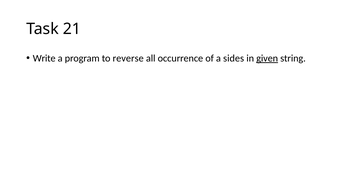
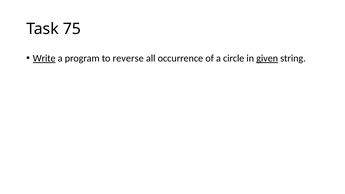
21: 21 -> 75
Write underline: none -> present
sides: sides -> circle
